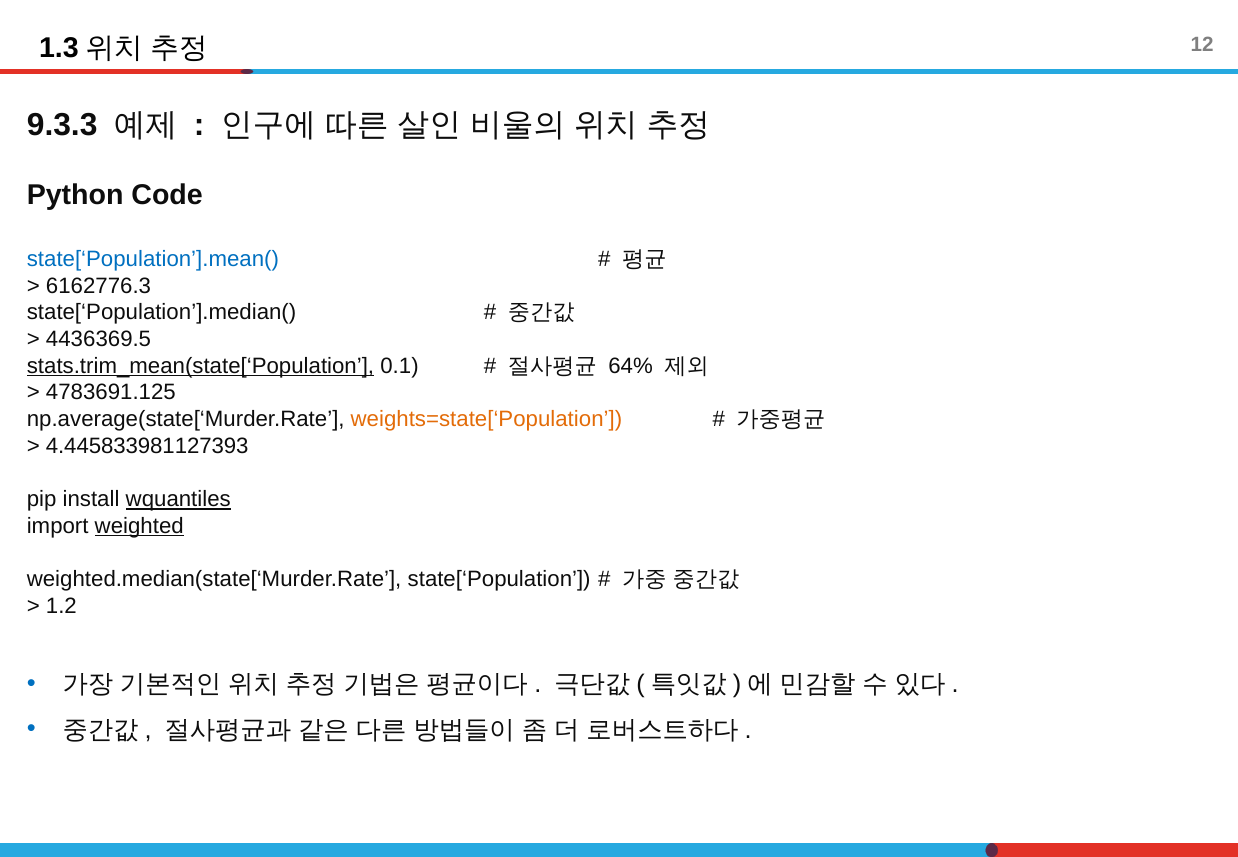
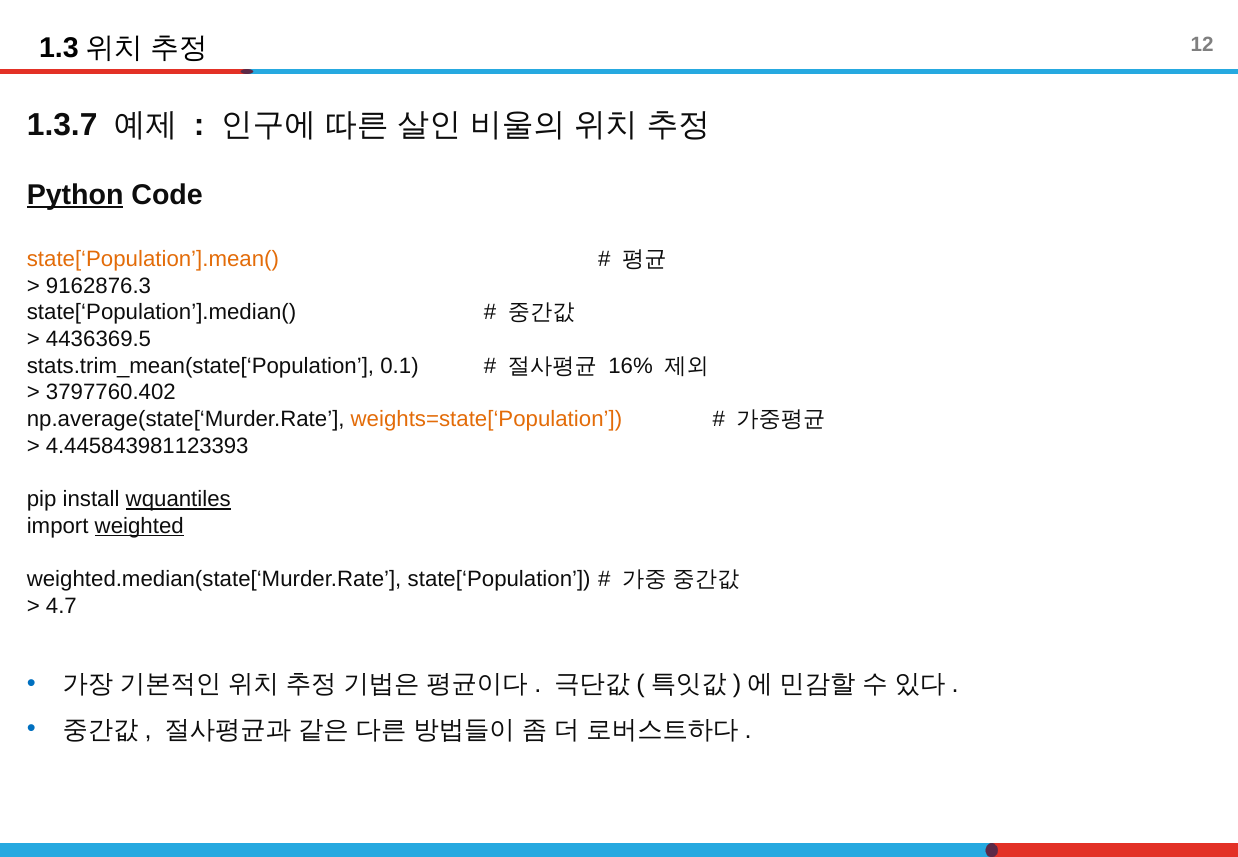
9.3.3: 9.3.3 -> 1.3.7
Python underline: none -> present
state[‘Population’].mean( colour: blue -> orange
6162776.3: 6162776.3 -> 9162876.3
stats.trim_mean(state[‘Population underline: present -> none
64%: 64% -> 16%
4783691.125: 4783691.125 -> 3797760.402
4.445833981127393: 4.445833981127393 -> 4.445843981123393
1.2: 1.2 -> 4.7
